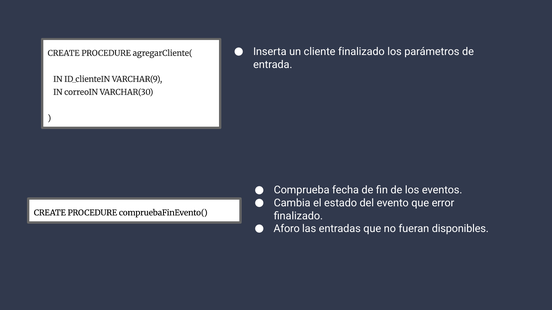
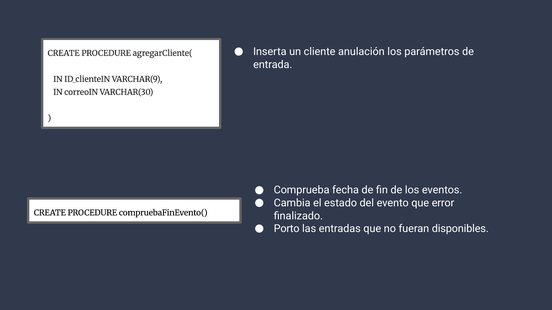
cliente finalizado: finalizado -> anulación
Aforo: Aforo -> Porto
